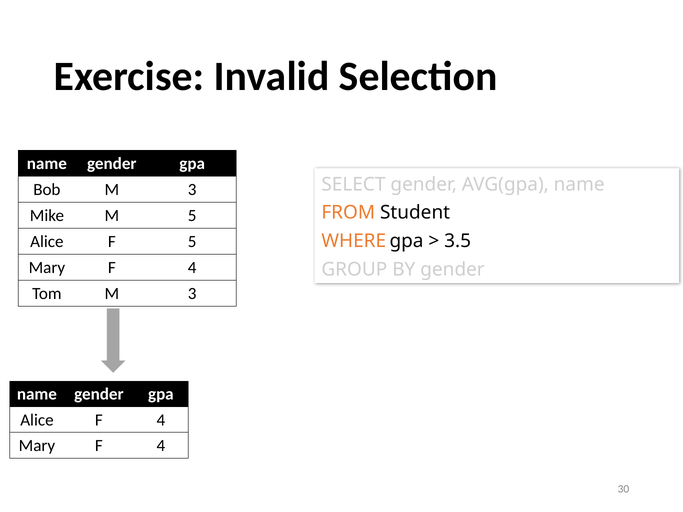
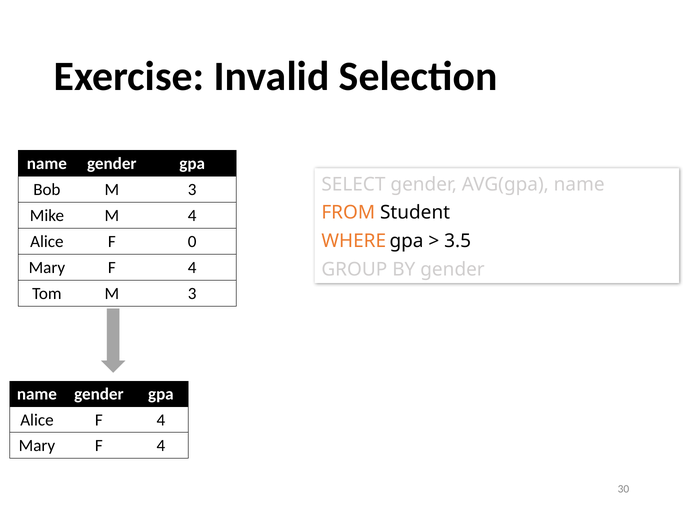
M 5: 5 -> 4
F 5: 5 -> 0
